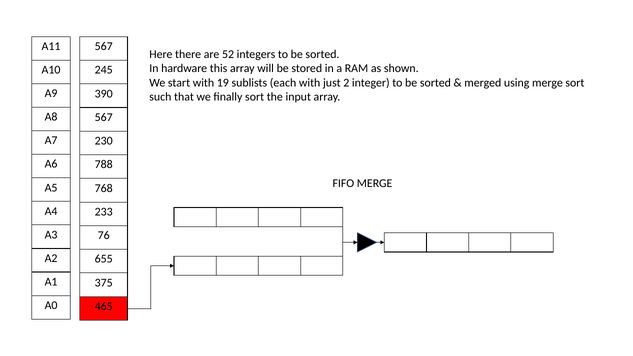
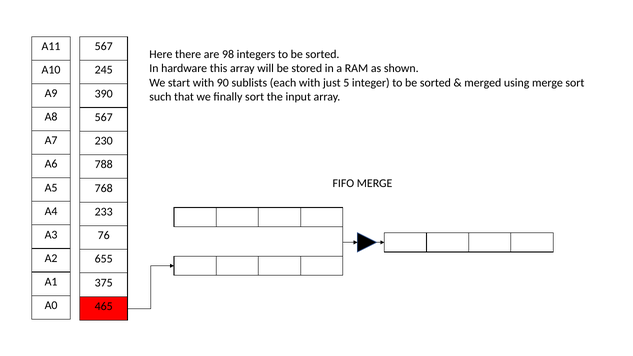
52: 52 -> 98
19: 19 -> 90
2: 2 -> 5
